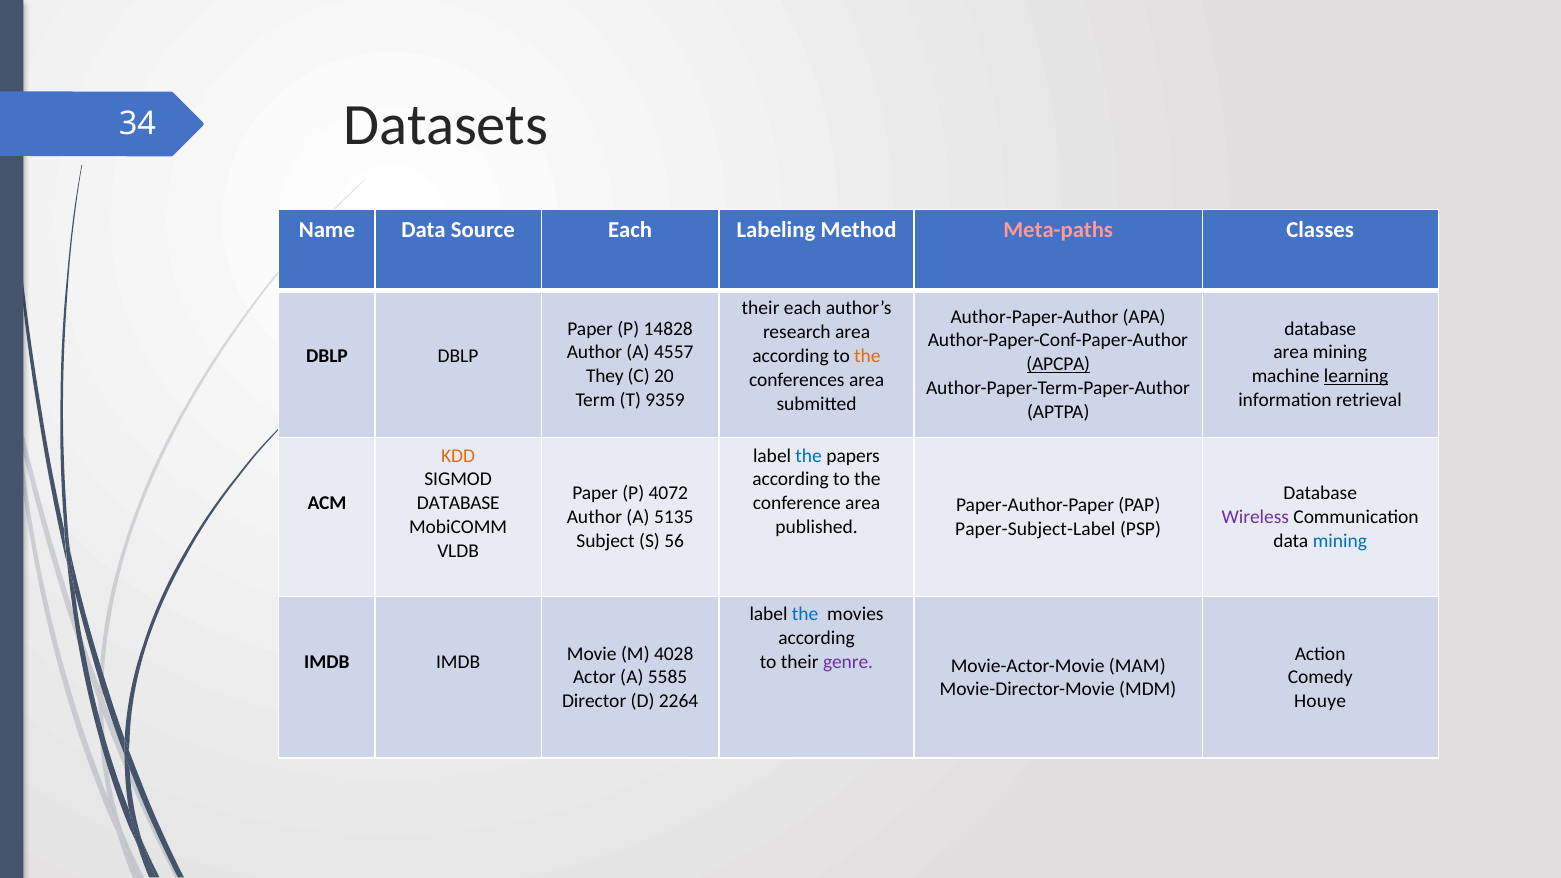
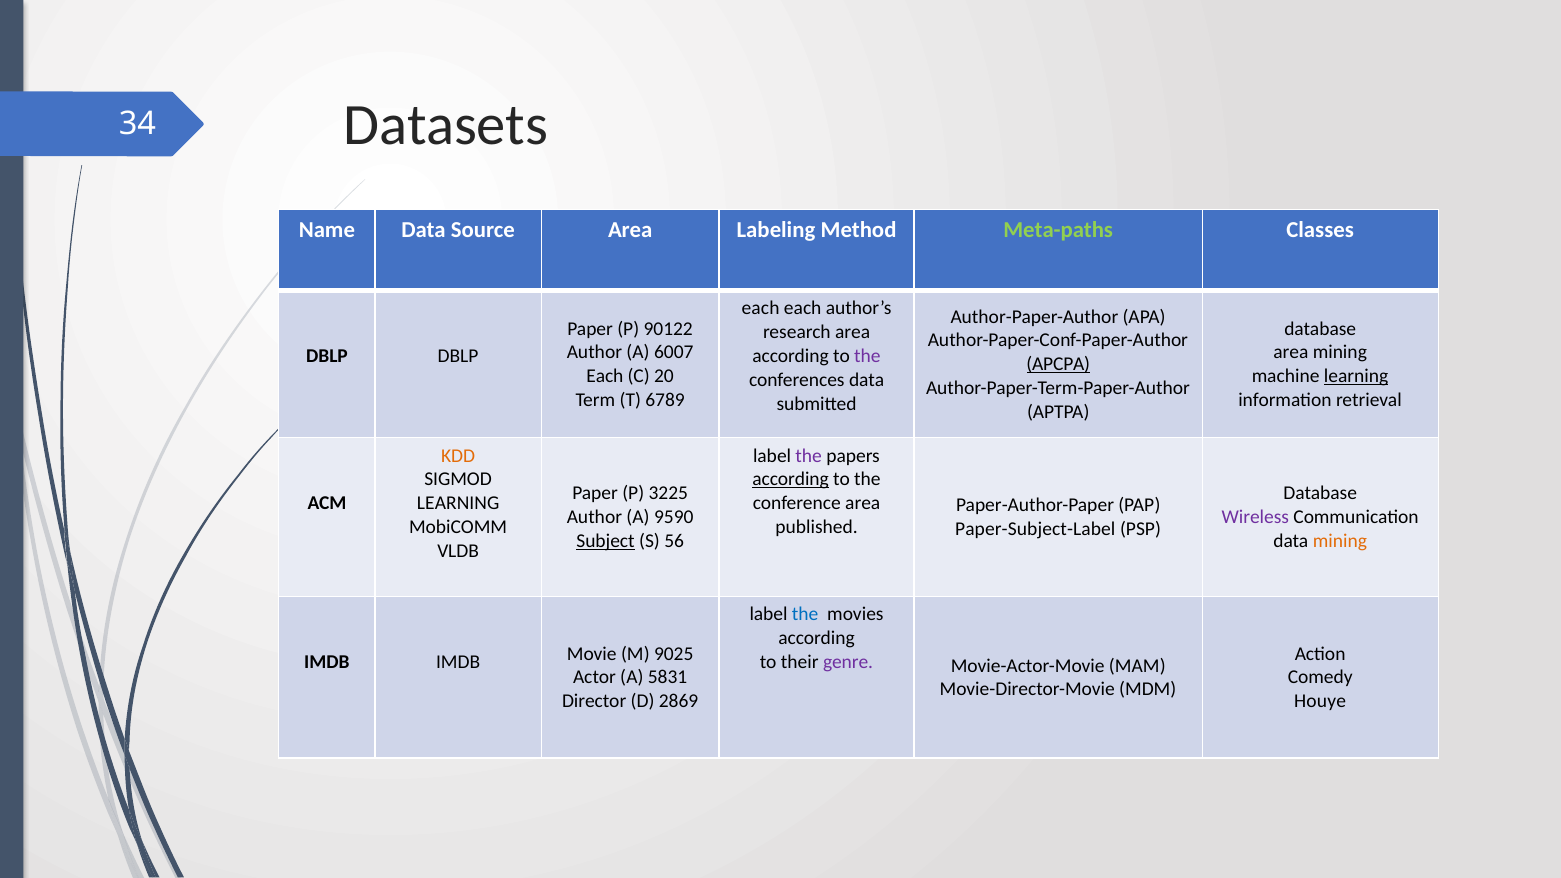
Source Each: Each -> Area
Meta-paths colour: pink -> light green
their at (761, 308): their -> each
14828: 14828 -> 90122
4557: 4557 -> 6007
the at (867, 356) colour: orange -> purple
They at (605, 376): They -> Each
conferences area: area -> data
9359: 9359 -> 6789
the at (809, 456) colour: blue -> purple
according at (791, 479) underline: none -> present
4072: 4072 -> 3225
DATABASE at (458, 503): DATABASE -> LEARNING
5135: 5135 -> 9590
Subject underline: none -> present
mining at (1340, 541) colour: blue -> orange
4028: 4028 -> 9025
5585: 5585 -> 5831
2264: 2264 -> 2869
